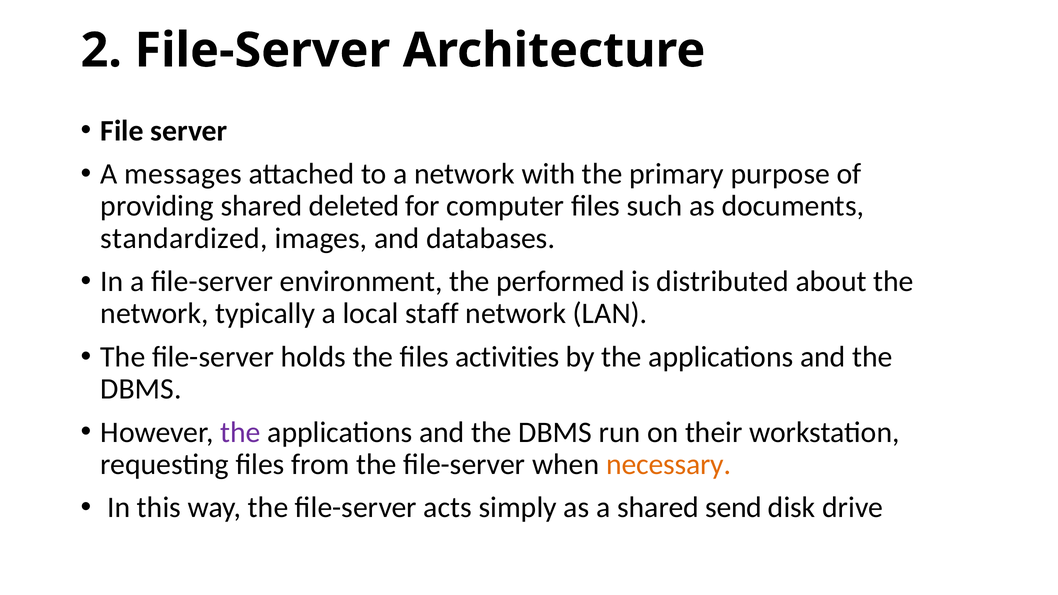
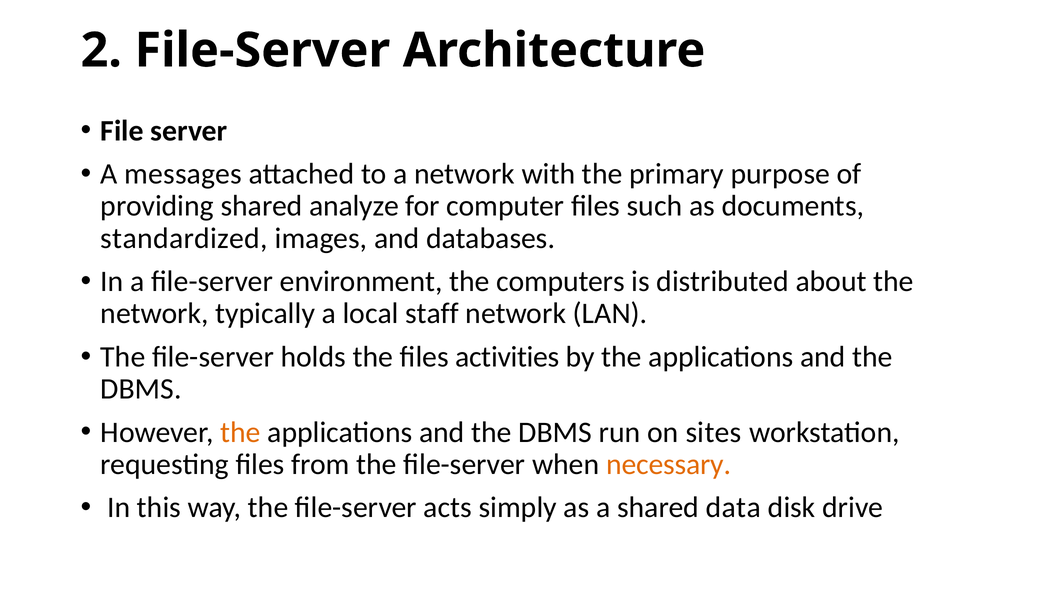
deleted: deleted -> analyze
performed: performed -> computers
the at (240, 432) colour: purple -> orange
their: their -> sites
send: send -> data
